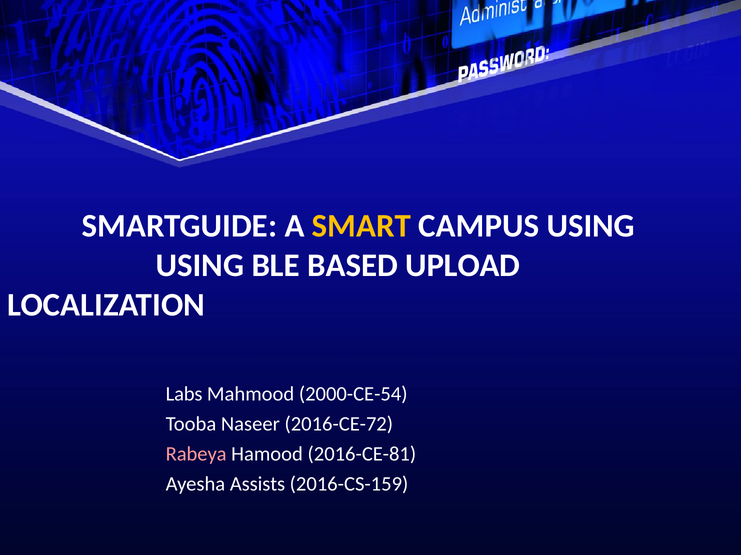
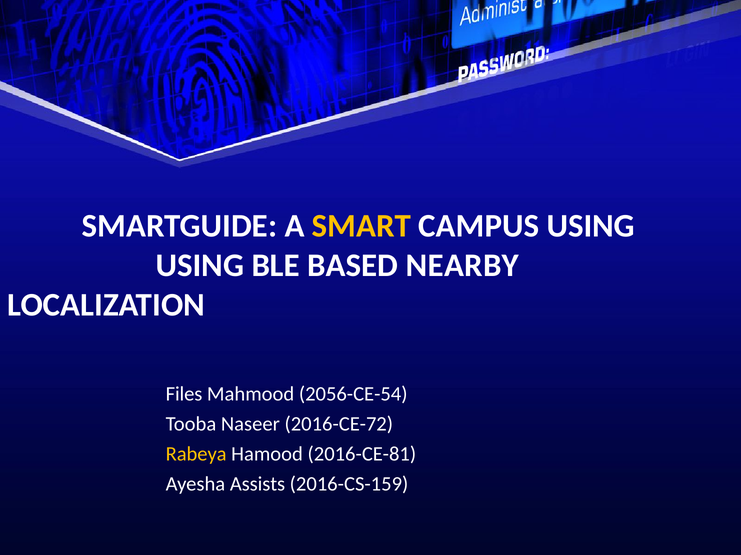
UPLOAD: UPLOAD -> NEARBY
Labs: Labs -> Files
2000-CE-54: 2000-CE-54 -> 2056-CE-54
Rabeya colour: pink -> yellow
